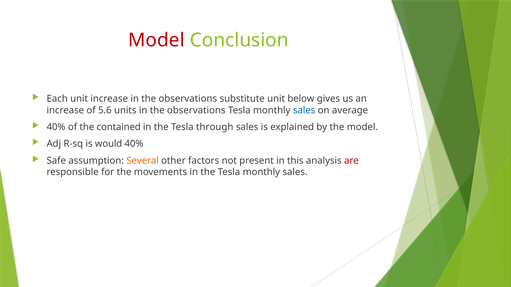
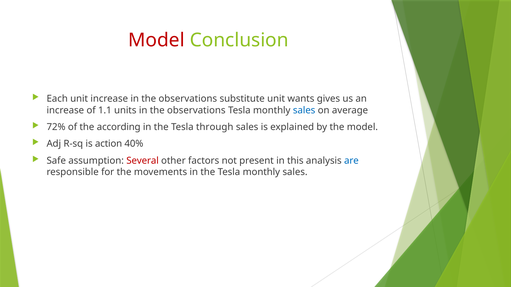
below: below -> wants
5.6: 5.6 -> 1.1
40% at (56, 127): 40% -> 72%
contained: contained -> according
would: would -> action
Several colour: orange -> red
are colour: red -> blue
